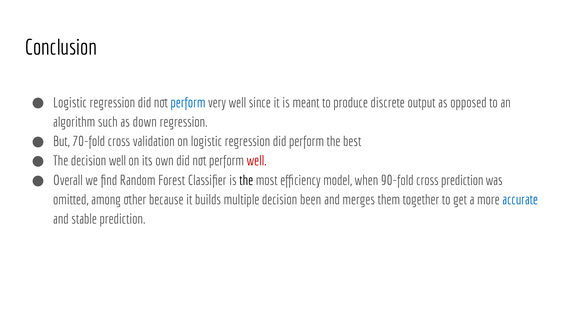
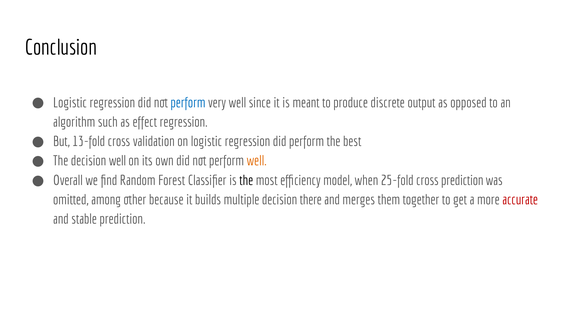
down: down -> effect
70-fold: 70-fold -> 13-fold
well at (257, 161) colour: red -> orange
90-fold: 90-fold -> 25-fold
been: been -> there
accurate colour: blue -> red
